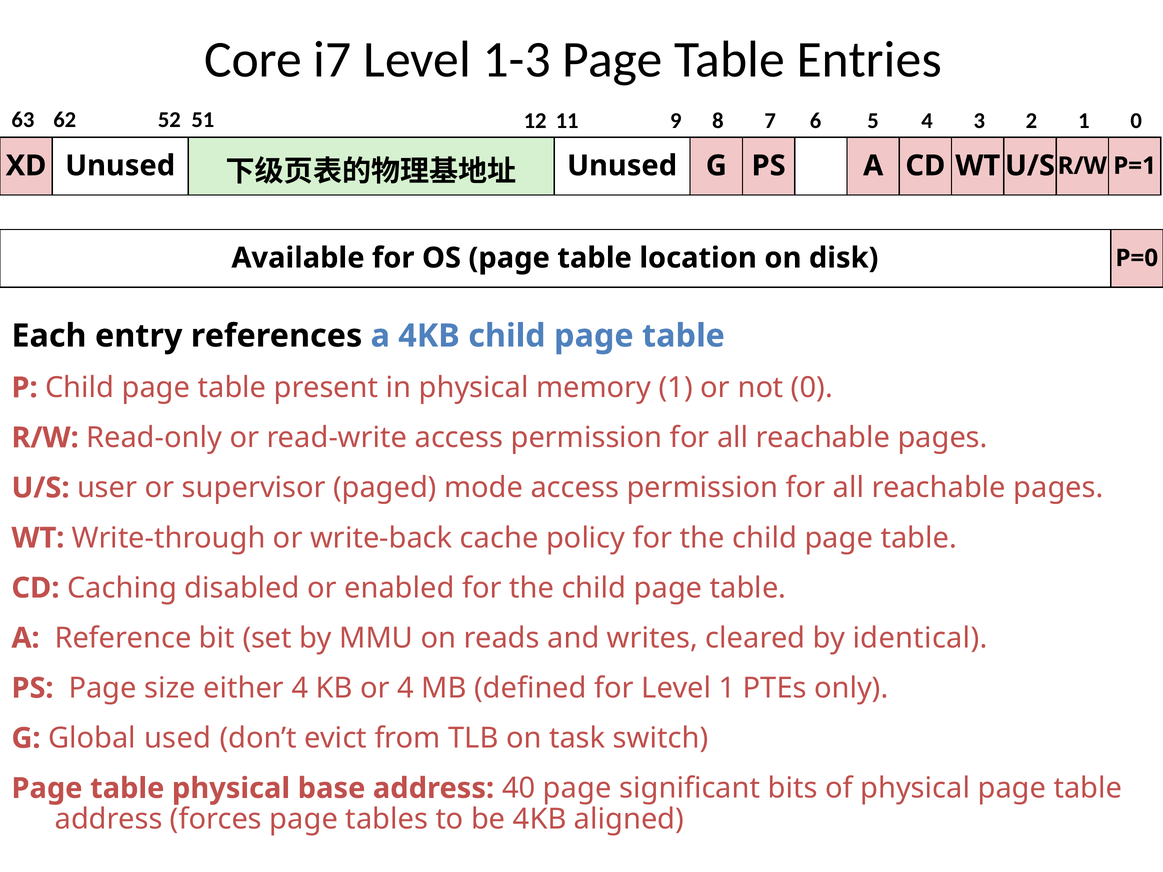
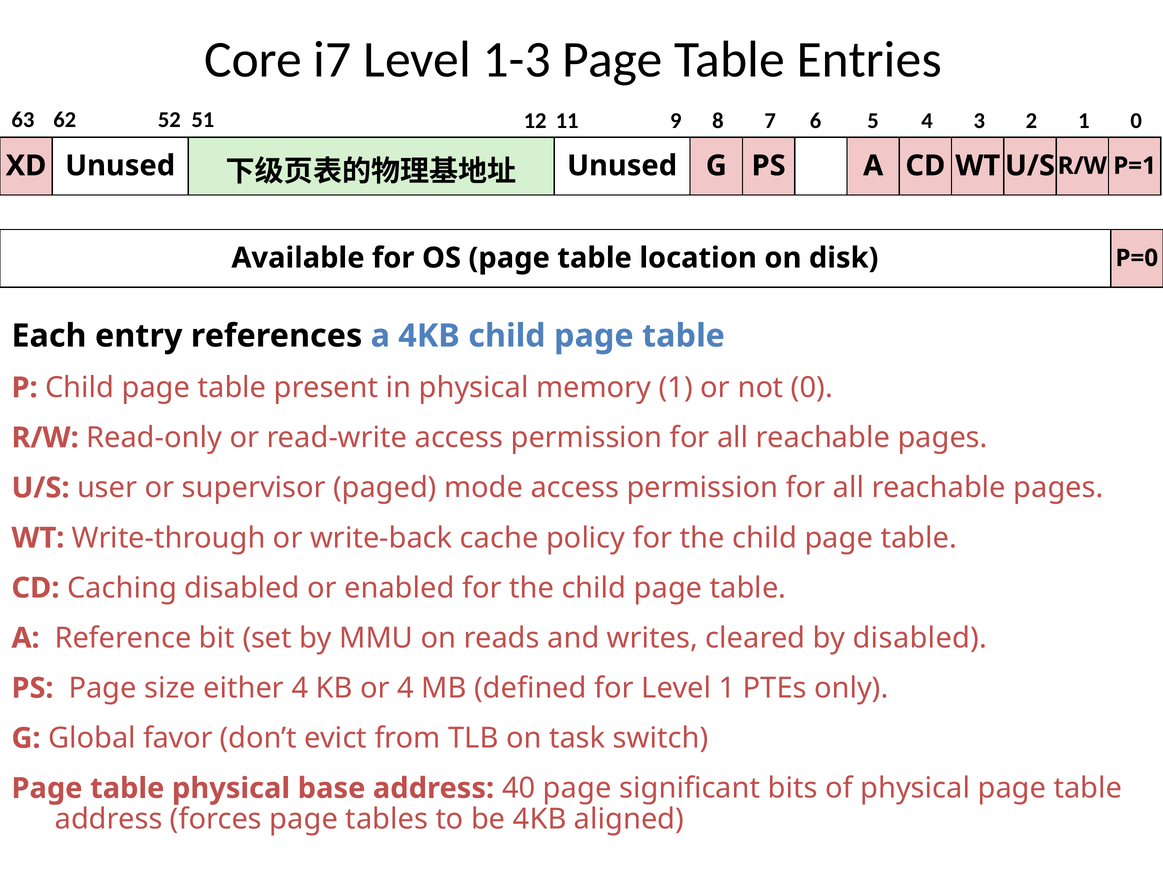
by identical: identical -> disabled
used: used -> favor
